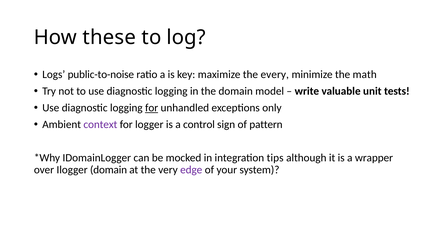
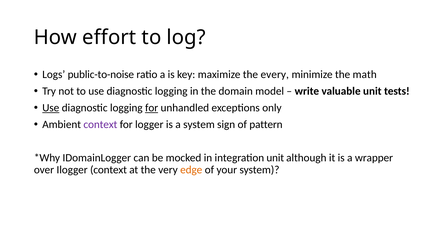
these: these -> effort
Use at (51, 108) underline: none -> present
a control: control -> system
integration tips: tips -> unit
Ilogger domain: domain -> context
edge colour: purple -> orange
